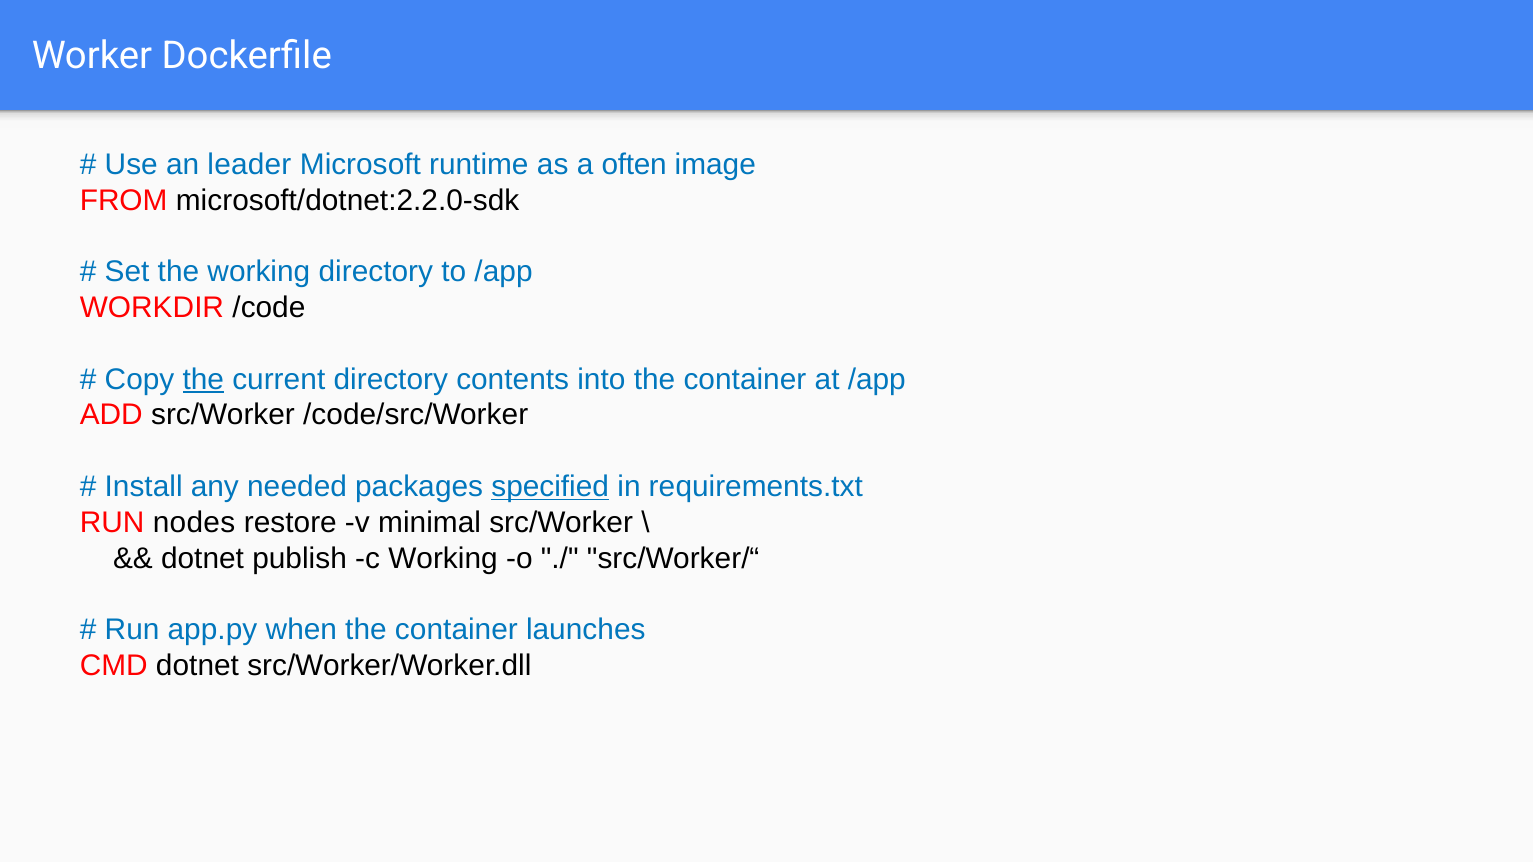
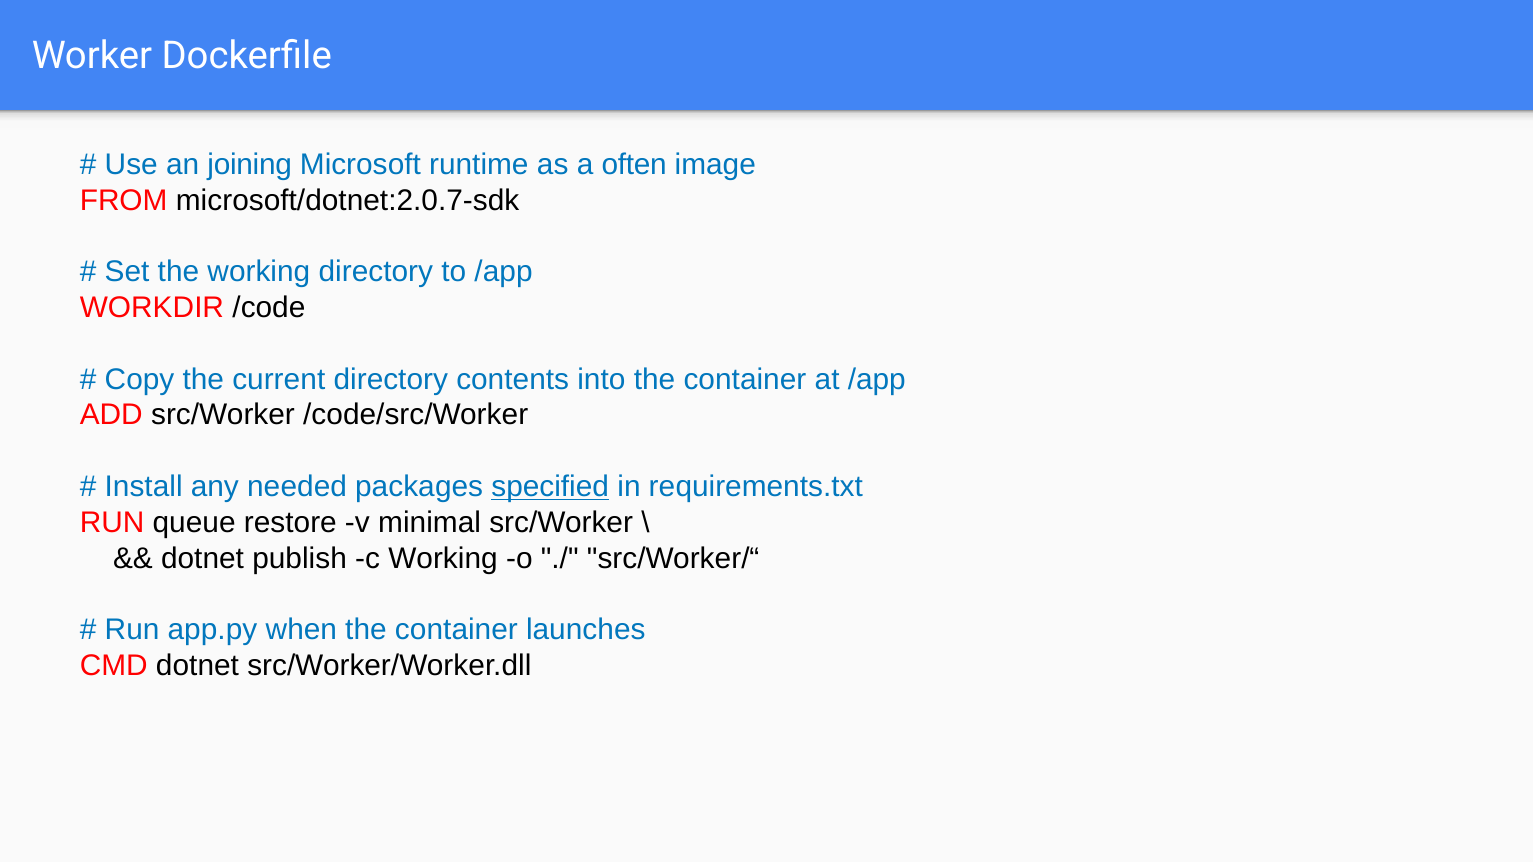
leader: leader -> joining
microsoft/dotnet:2.2.0-sdk: microsoft/dotnet:2.2.0-sdk -> microsoft/dotnet:2.0.7-sdk
the at (203, 379) underline: present -> none
nodes: nodes -> queue
